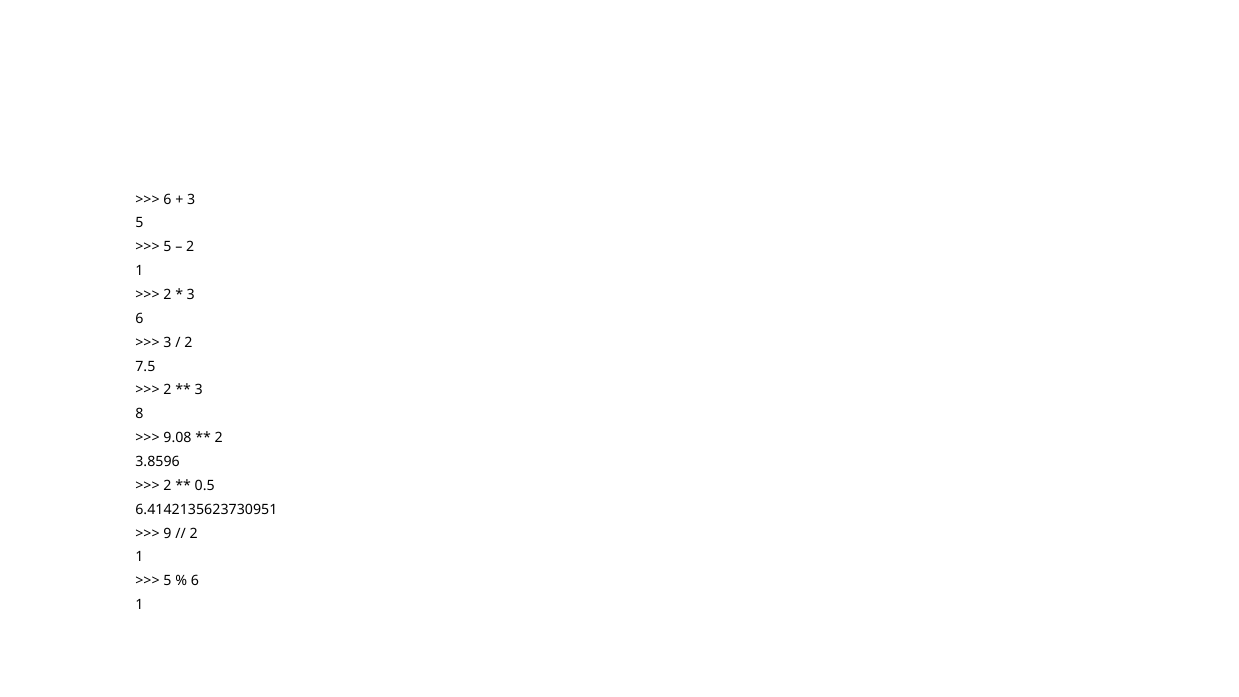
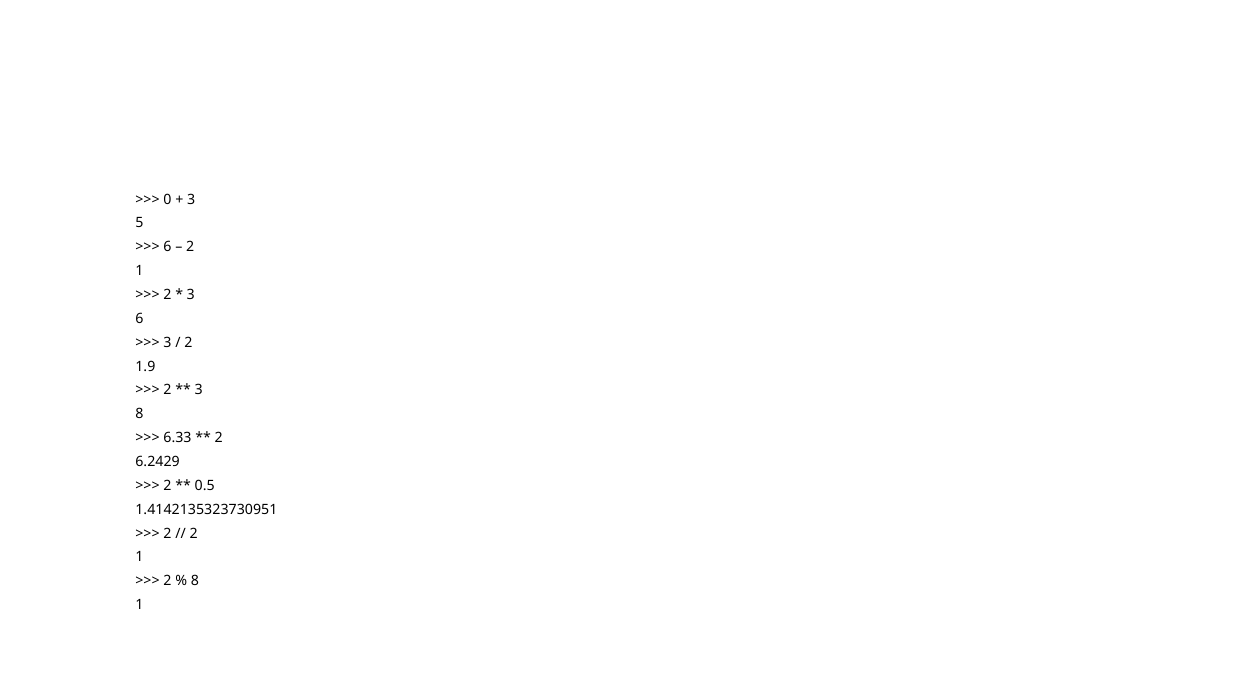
6 at (167, 199): 6 -> 0
5 at (167, 247): 5 -> 6
7.5: 7.5 -> 1.9
9.08: 9.08 -> 6.33
3.8596: 3.8596 -> 6.2429
6.4142135623730951: 6.4142135623730951 -> 1.4142135323730951
9 at (167, 533): 9 -> 2
5 at (167, 581): 5 -> 2
6 at (195, 581): 6 -> 8
